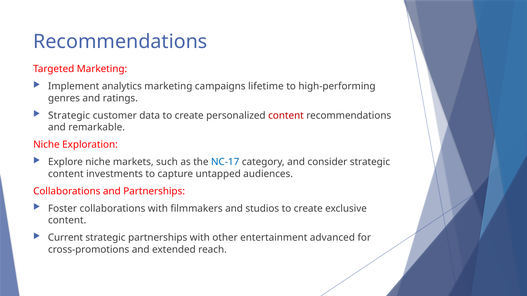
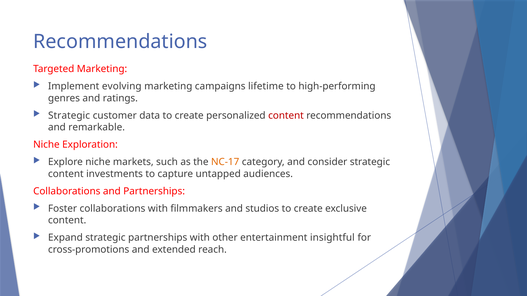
analytics: analytics -> evolving
NC-17 colour: blue -> orange
Current: Current -> Expand
advanced: advanced -> insightful
